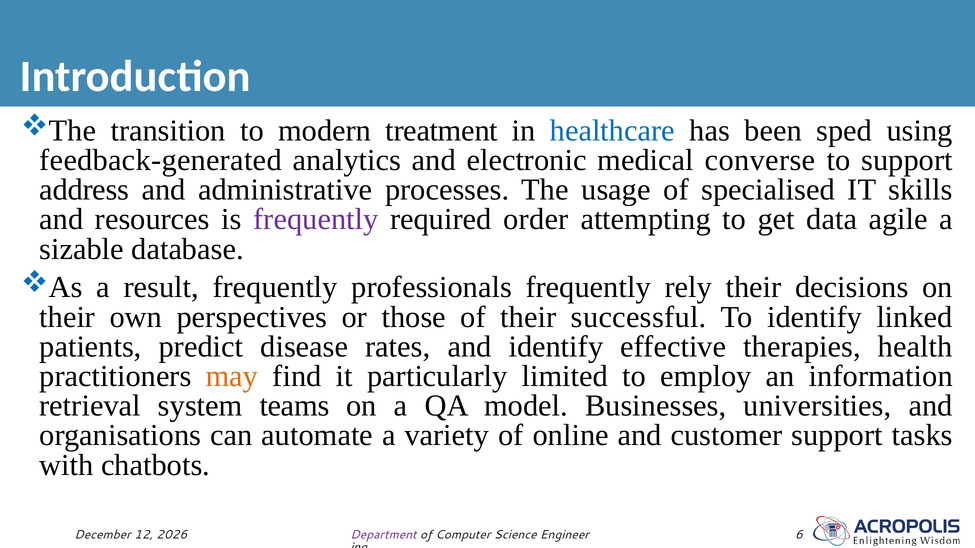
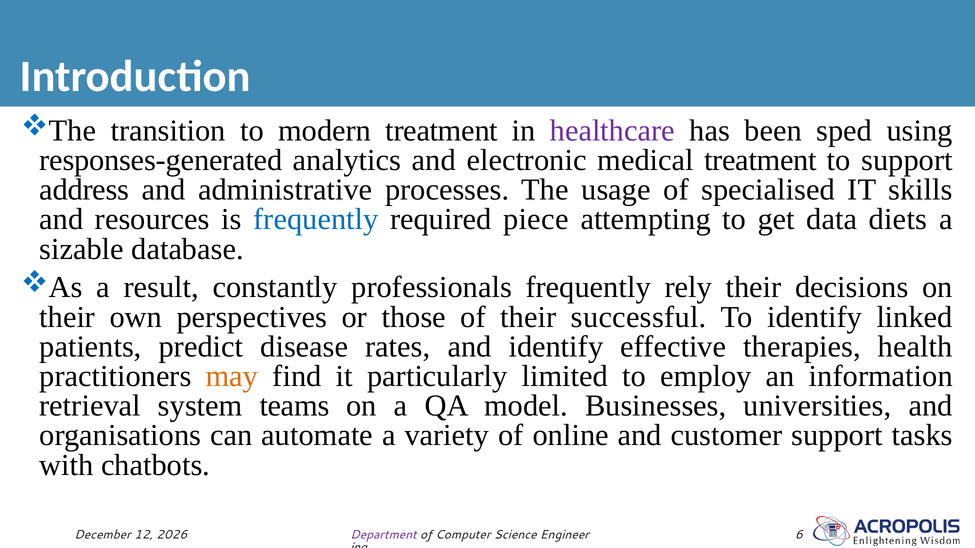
healthcare colour: blue -> purple
feedback-generated: feedback-generated -> responses-generated
medical converse: converse -> treatment
frequently at (316, 220) colour: purple -> blue
order: order -> piece
agile: agile -> diets
result frequently: frequently -> constantly
